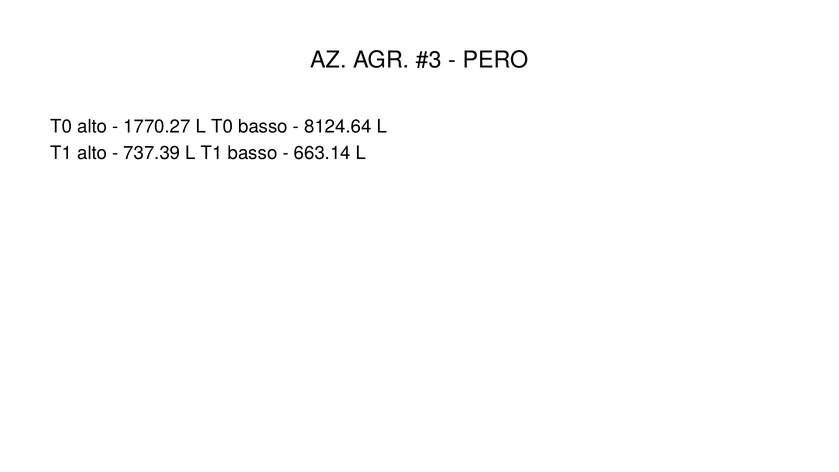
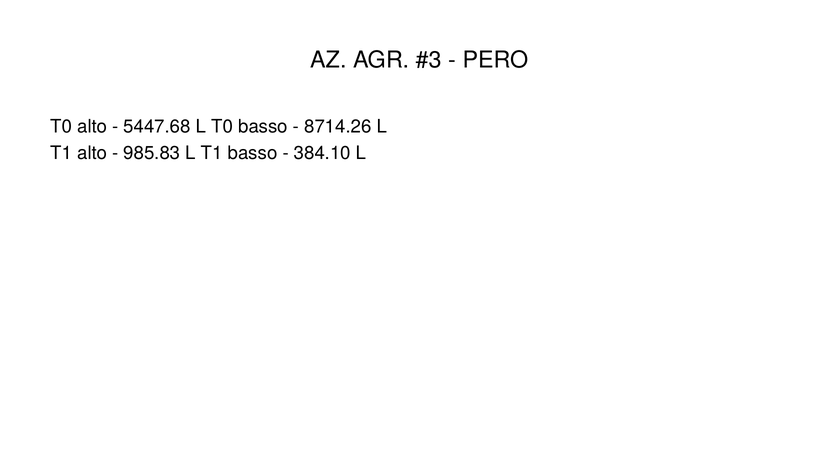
1770.27: 1770.27 -> 5447.68
8124.64: 8124.64 -> 8714.26
737.39: 737.39 -> 985.83
663.14: 663.14 -> 384.10
